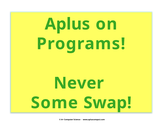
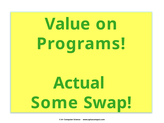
Aplus: Aplus -> Value
Never: Never -> Actual
